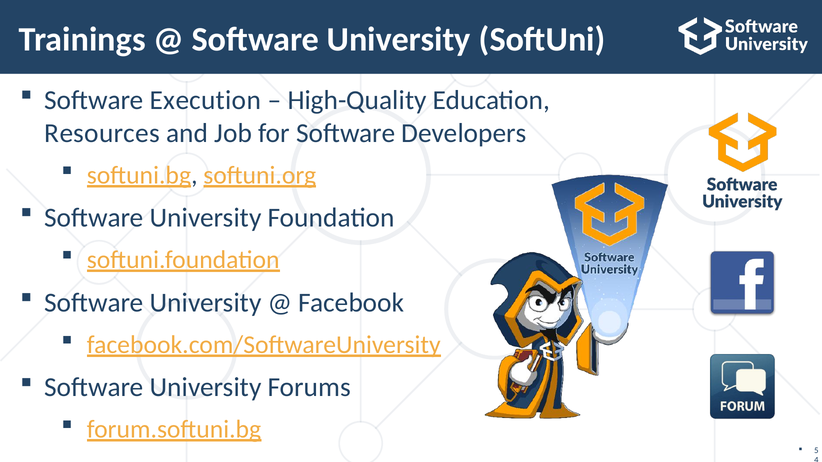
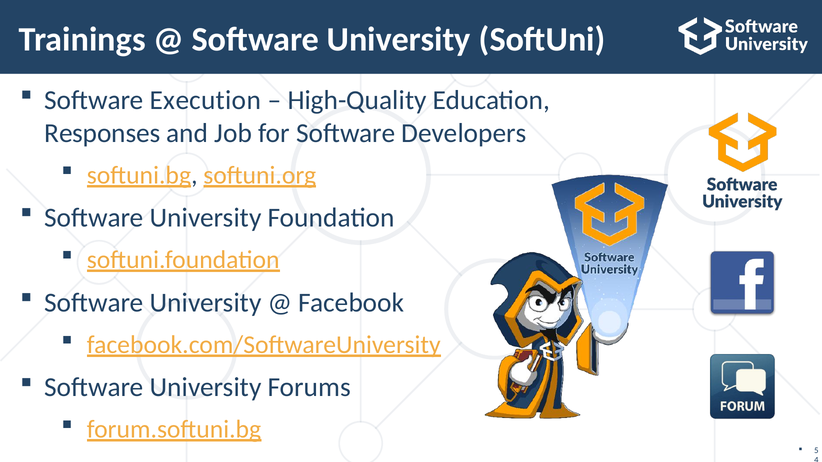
Resources: Resources -> Responses
